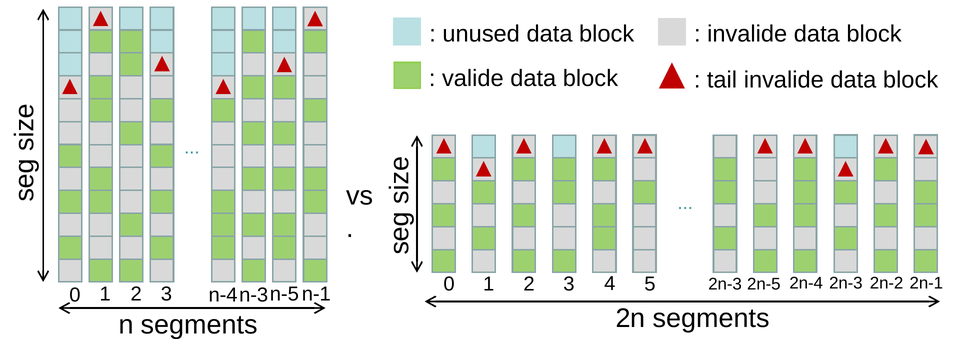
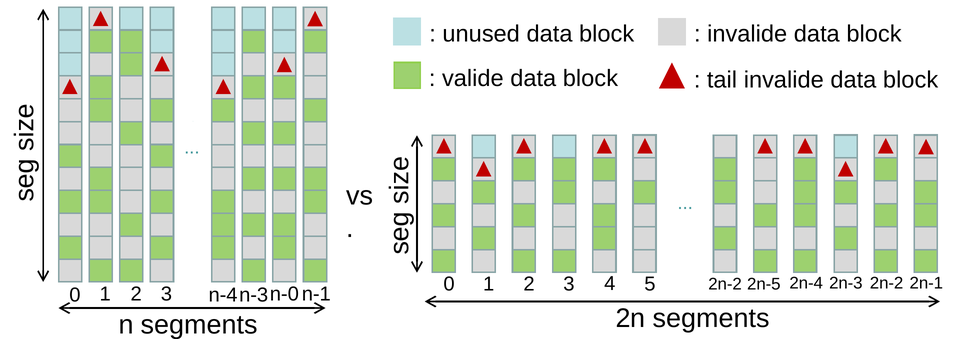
2n-3 at (725, 285): 2n-3 -> 2n-2
n-5: n-5 -> n-0
